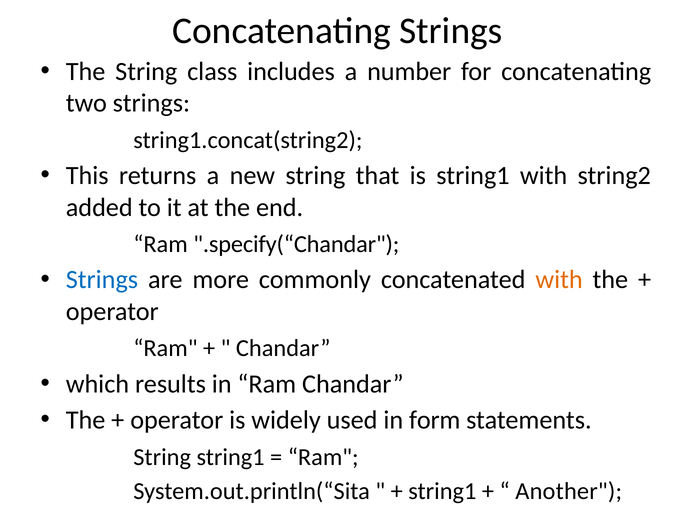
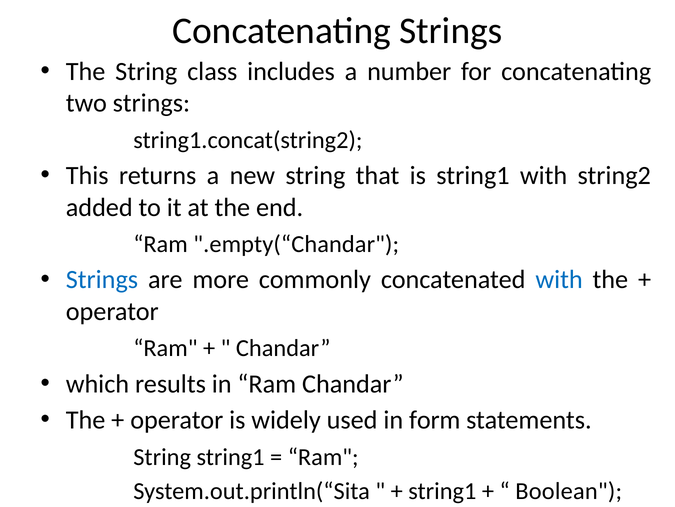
.specify(“Chandar: .specify(“Chandar -> .empty(“Chandar
with at (559, 279) colour: orange -> blue
Another: Another -> Boolean
